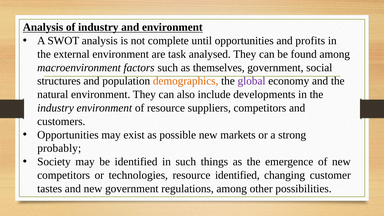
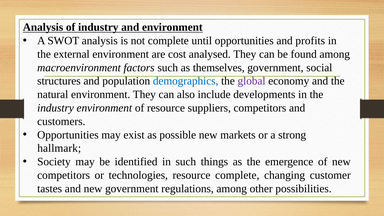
task: task -> cost
demographics colour: orange -> blue
probably: probably -> hallmark
resource identified: identified -> complete
